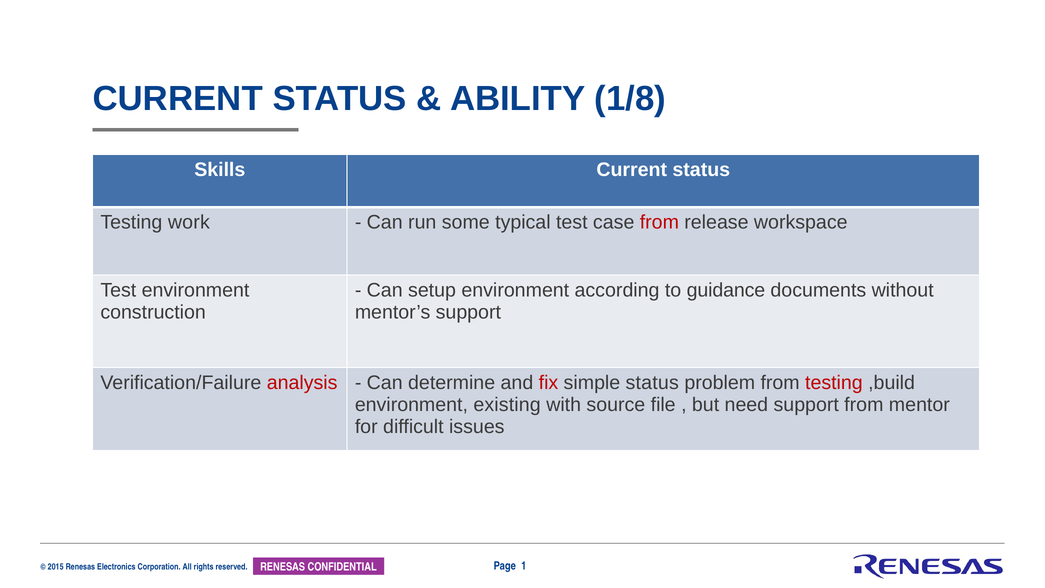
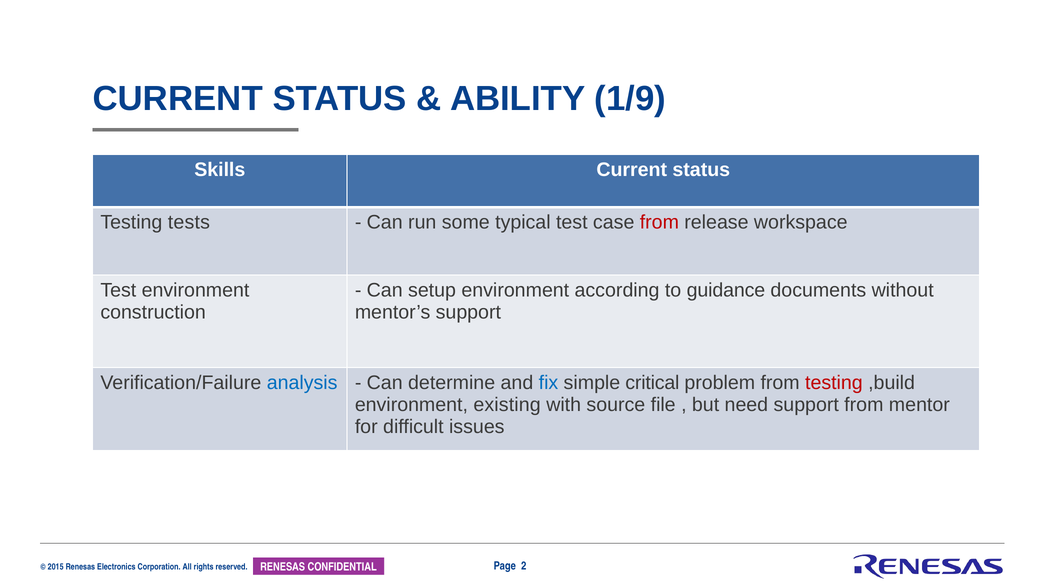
1/8: 1/8 -> 1/9
work: work -> tests
analysis colour: red -> blue
fix colour: red -> blue
simple status: status -> critical
1: 1 -> 2
